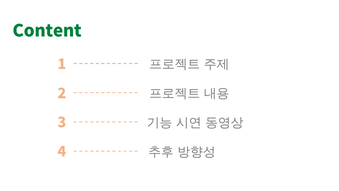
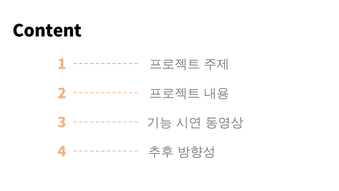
Content colour: green -> black
